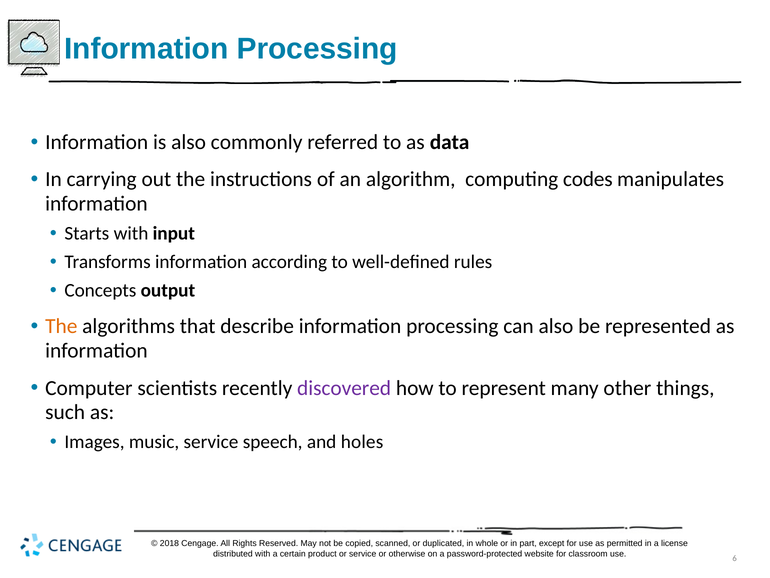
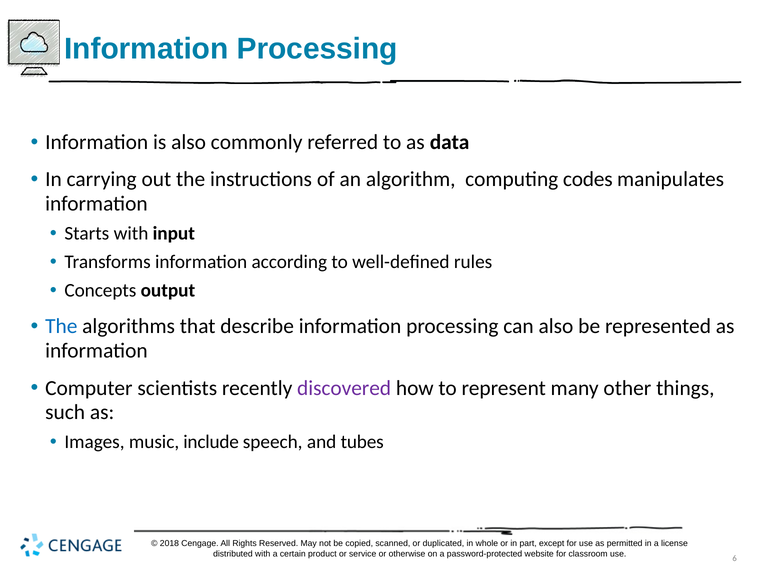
The at (61, 326) colour: orange -> blue
music service: service -> include
holes: holes -> tubes
